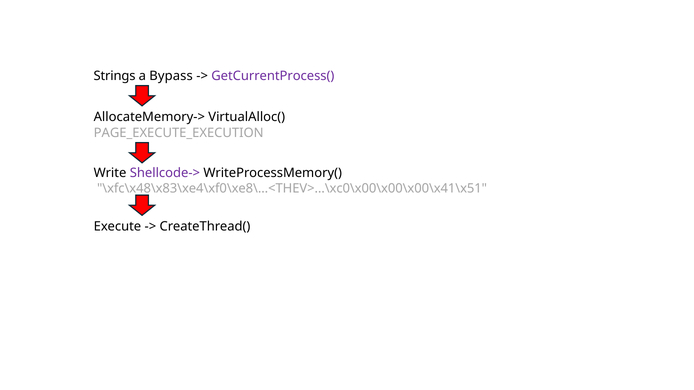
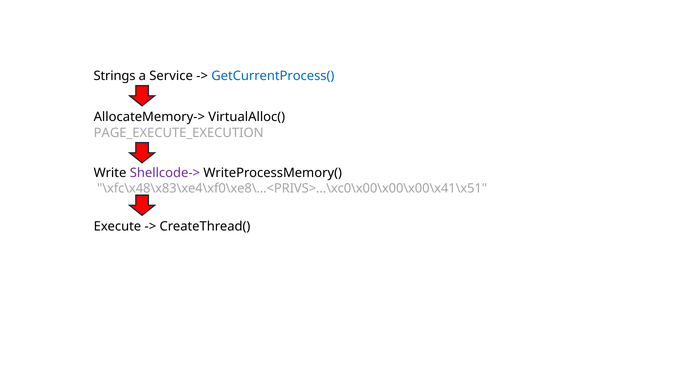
Bypass: Bypass -> Service
GetCurrentProcess( colour: purple -> blue
\xfc\x48\x83\xe4\xf0\xe8\...<THEV>…\xc0\x00\x00\x00\x41\x51: \xfc\x48\x83\xe4\xf0\xe8\...<THEV>…\xc0\x00\x00\x00\x41\x51 -> \xfc\x48\x83\xe4\xf0\xe8\...<PRIVS>…\xc0\x00\x00\x00\x41\x51
